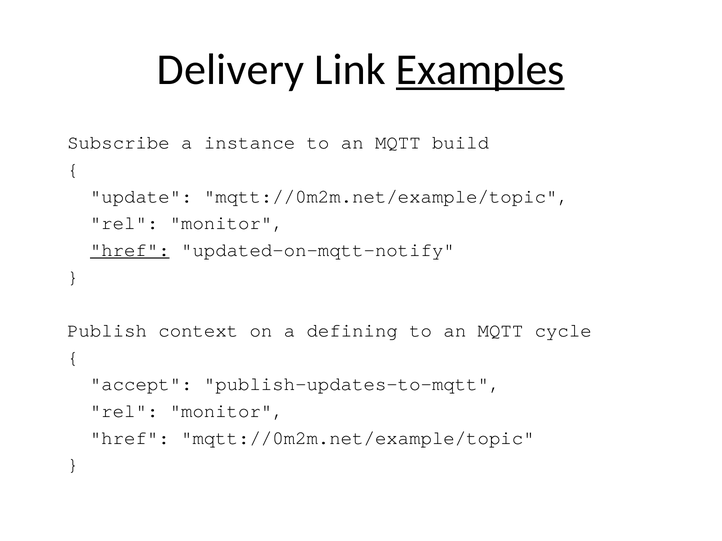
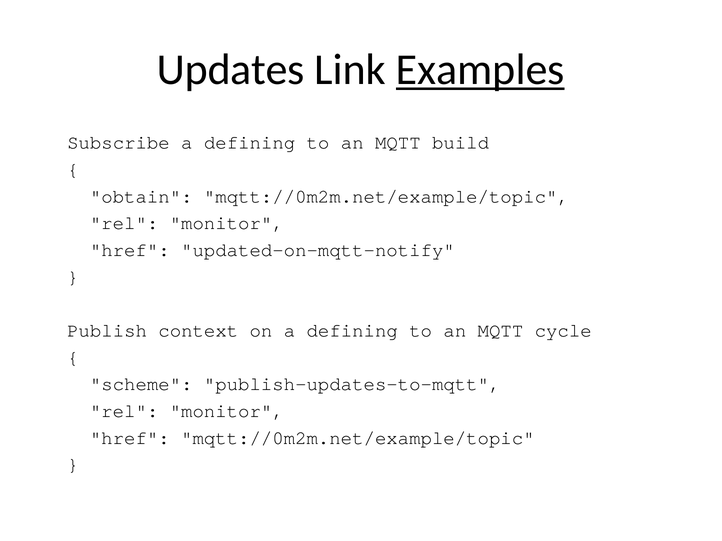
Delivery: Delivery -> Updates
Subscribe a instance: instance -> defining
update: update -> obtain
href at (130, 250) underline: present -> none
accept: accept -> scheme
